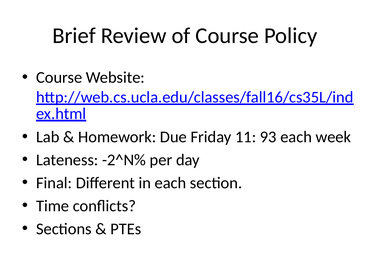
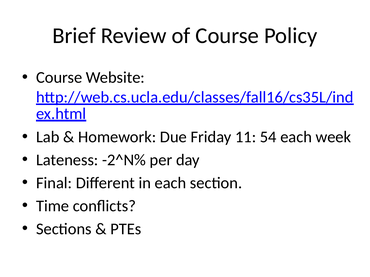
93: 93 -> 54
